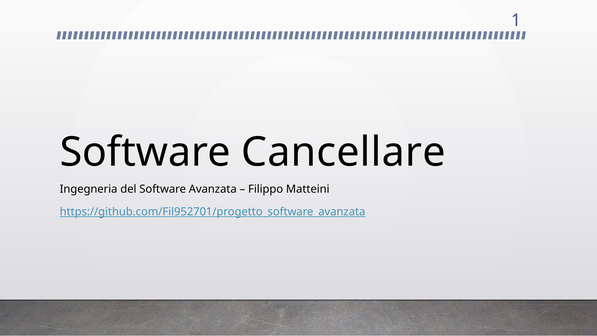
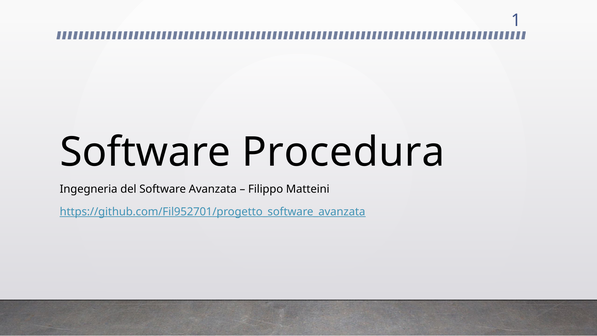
Cancellare: Cancellare -> Procedura
